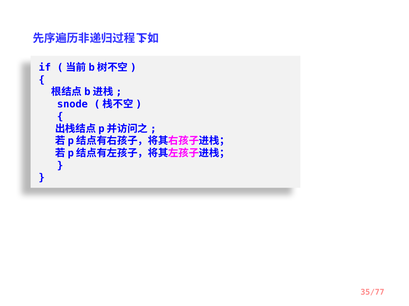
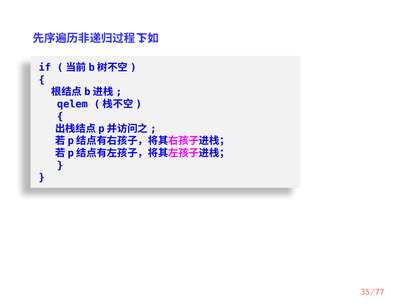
snode: snode -> qelem
